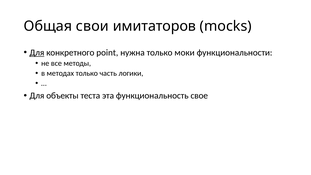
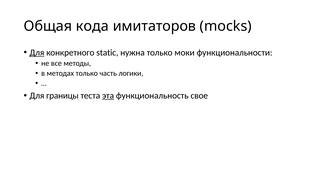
свои: свои -> кода
point: point -> static
объекты: объекты -> границы
эта underline: none -> present
